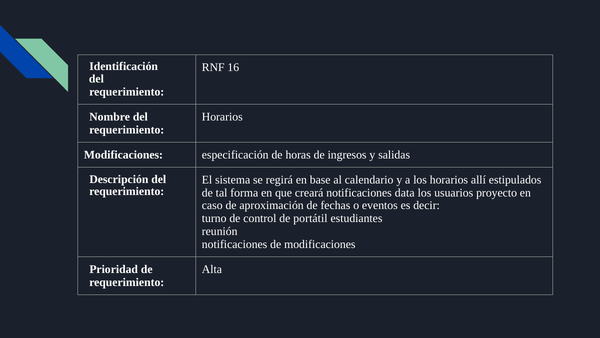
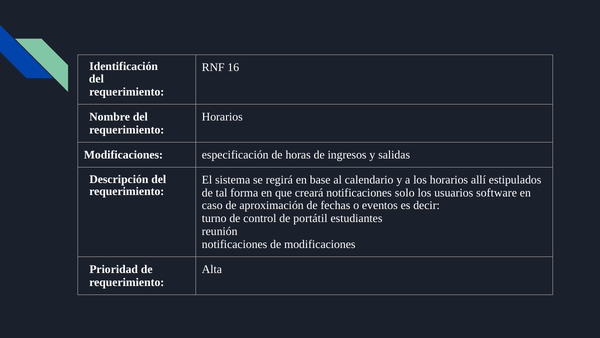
data: data -> solo
proyecto: proyecto -> software
